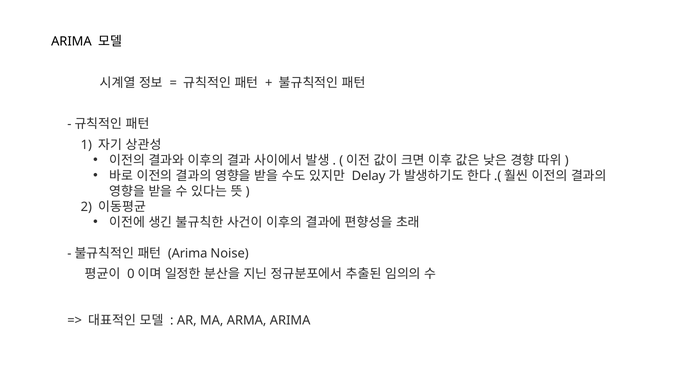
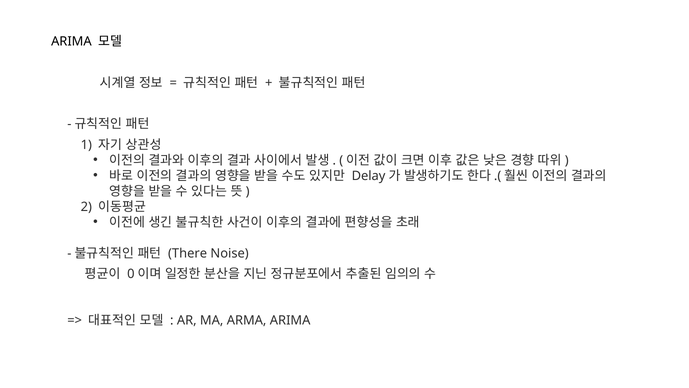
Arima at (188, 253): Arima -> There
